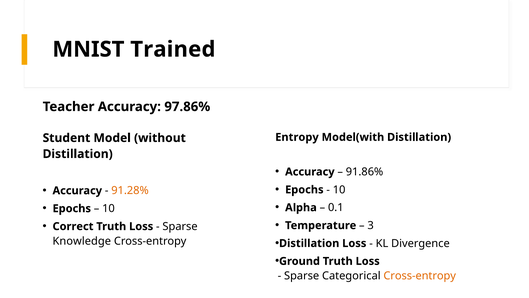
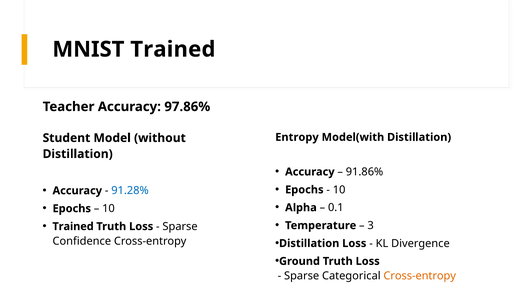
91.28% colour: orange -> blue
Correct at (73, 226): Correct -> Trained
Knowledge: Knowledge -> Confidence
